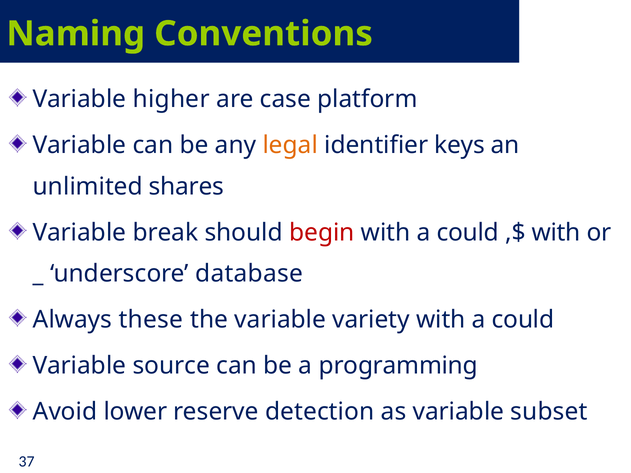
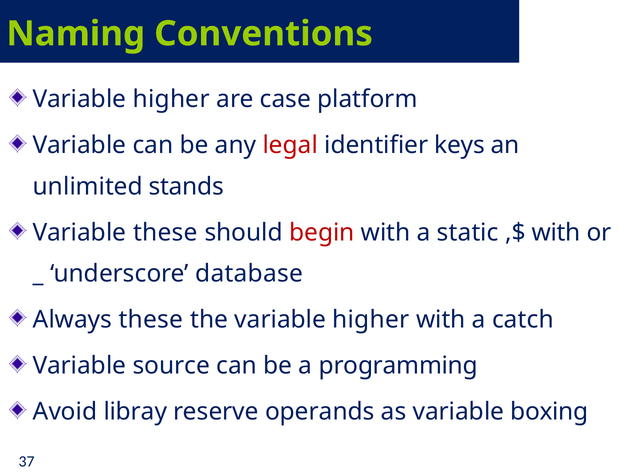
legal colour: orange -> red
shares: shares -> stands
Variable break: break -> these
could at (468, 233): could -> static
the variable variety: variety -> higher
could at (523, 320): could -> catch
lower: lower -> libray
detection: detection -> operands
subset: subset -> boxing
